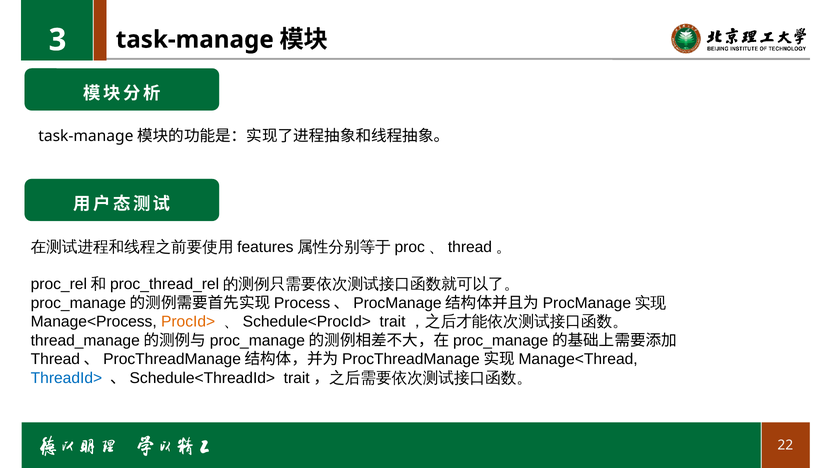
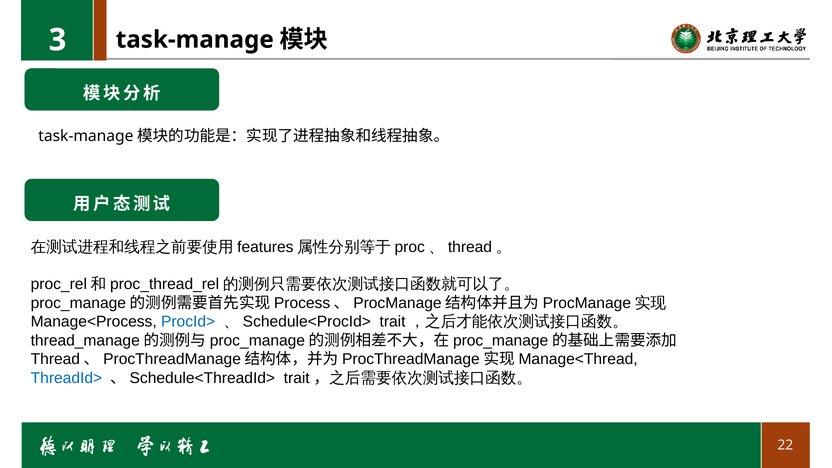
ProcId> colour: orange -> blue
